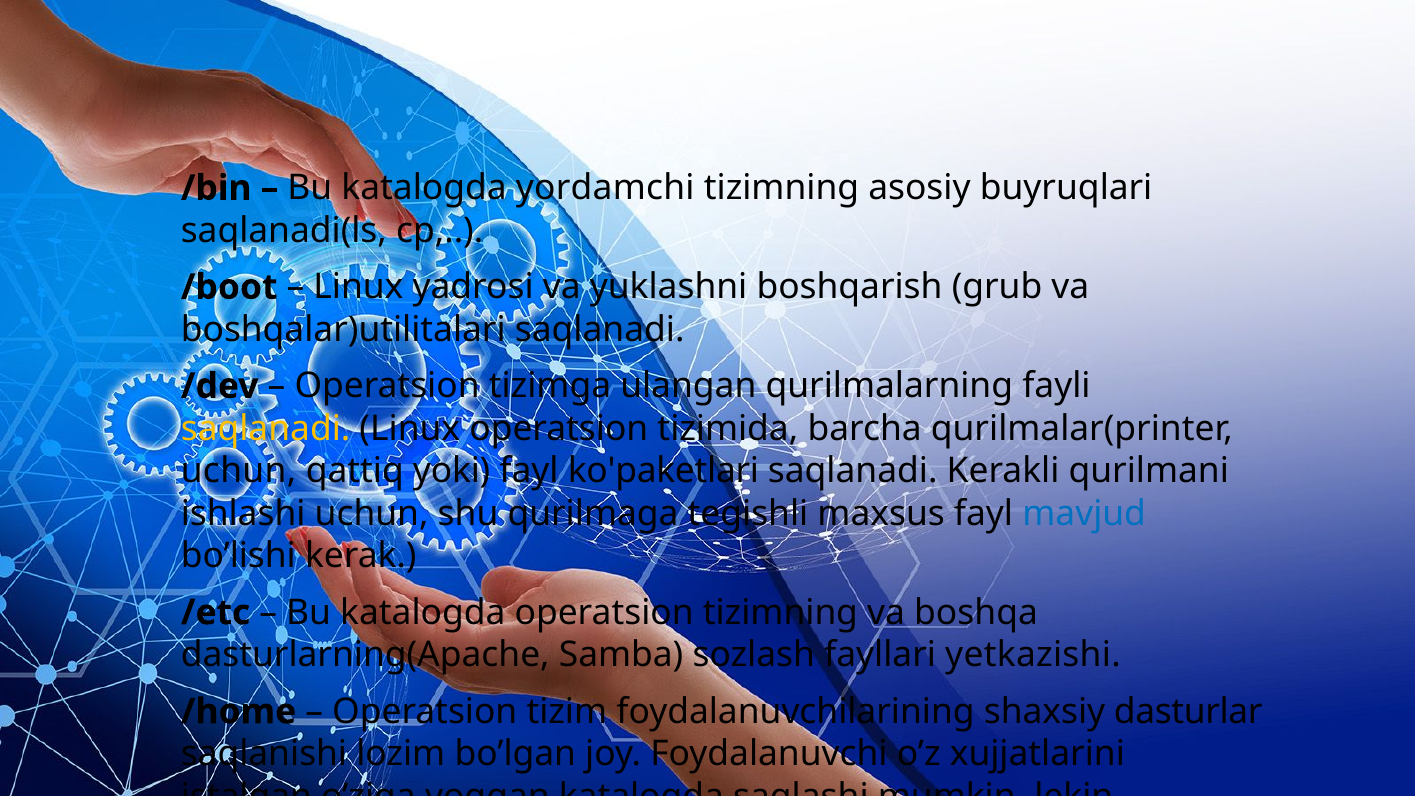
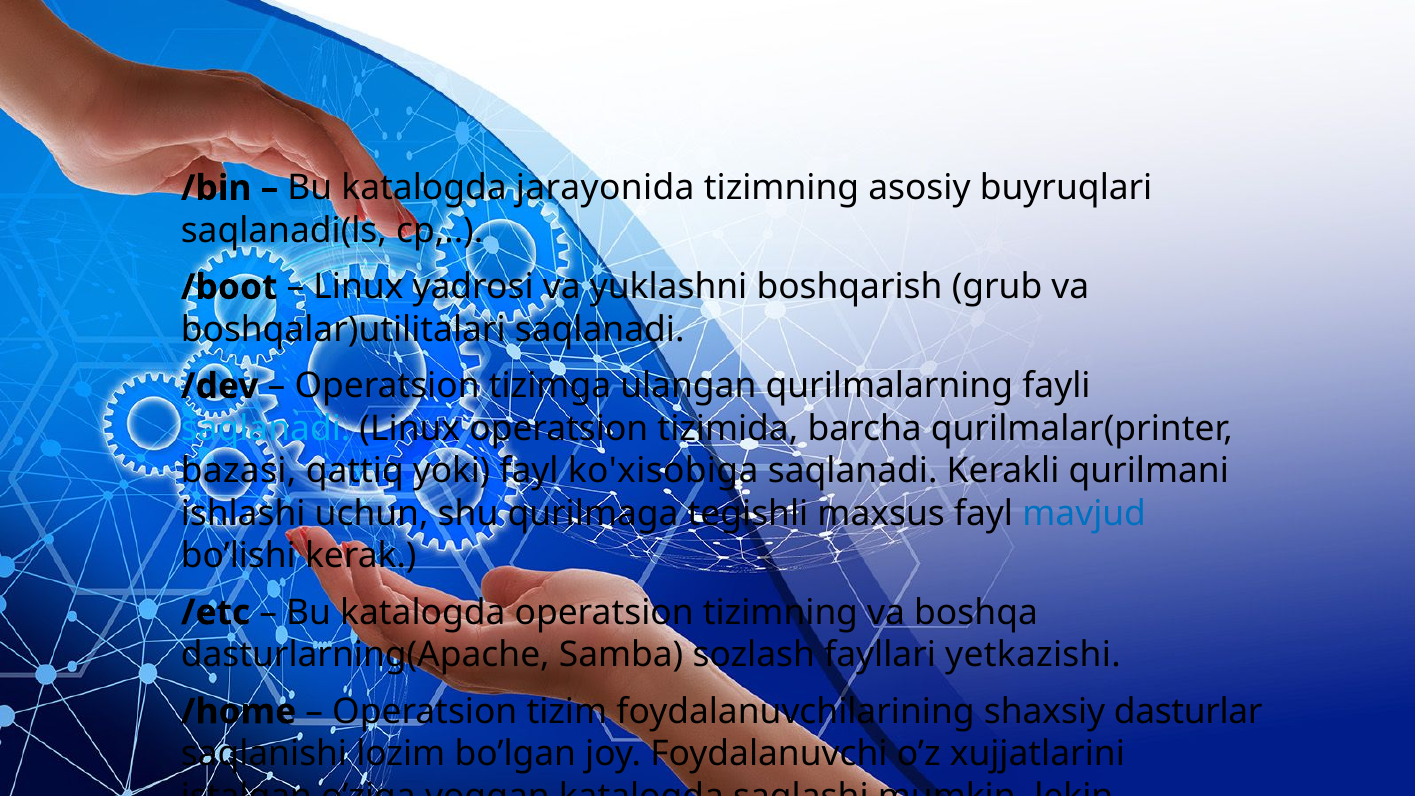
yordamchi: yordamchi -> jarayonida
saqlanadi at (266, 429) colour: yellow -> light blue
uchun at (239, 471): uchun -> bazasi
ko'paketlari: ko'paketlari -> ko'xisobiga
